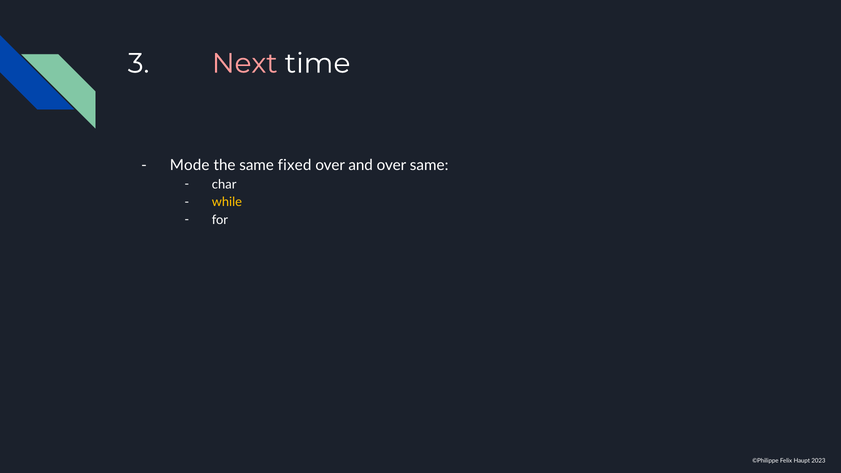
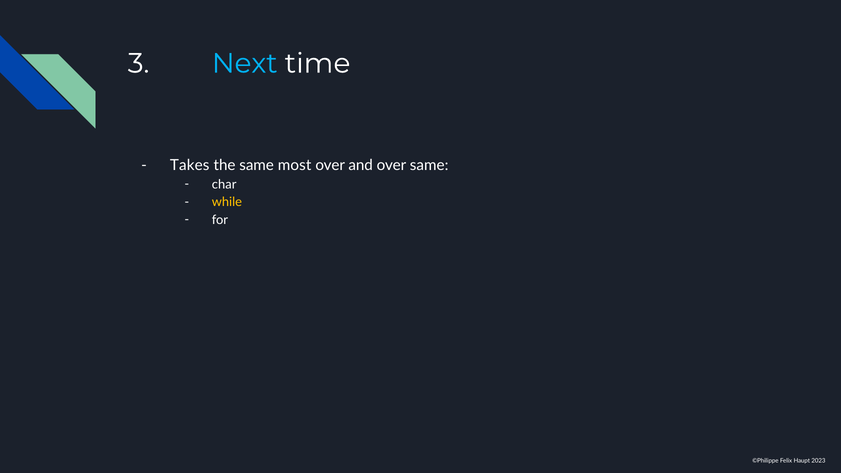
Next colour: pink -> light blue
Mode: Mode -> Takes
fixed: fixed -> most
